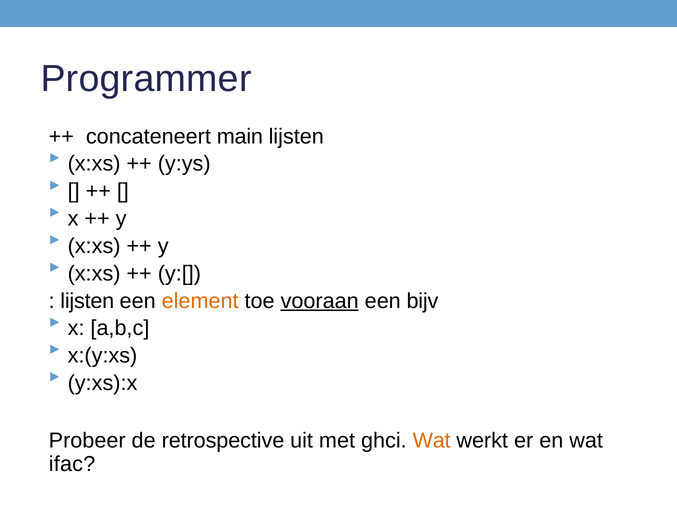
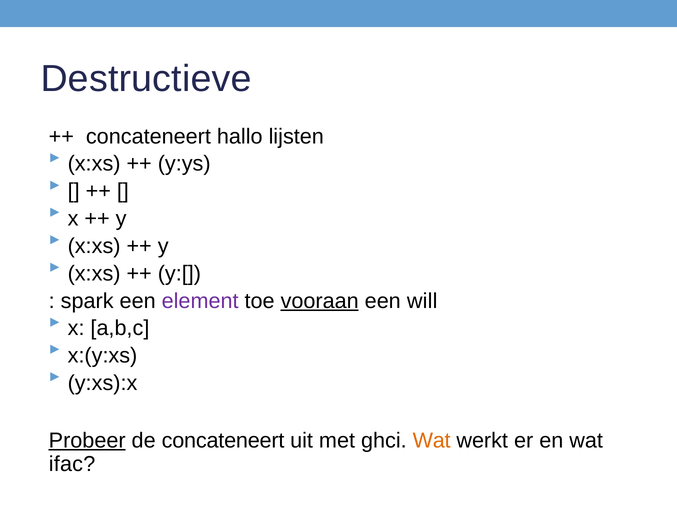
Programmer: Programmer -> Destructieve
main: main -> hallo
lijsten at (87, 301): lijsten -> spark
element colour: orange -> purple
bijv: bijv -> will
Probeer underline: none -> present
de retrospective: retrospective -> concateneert
